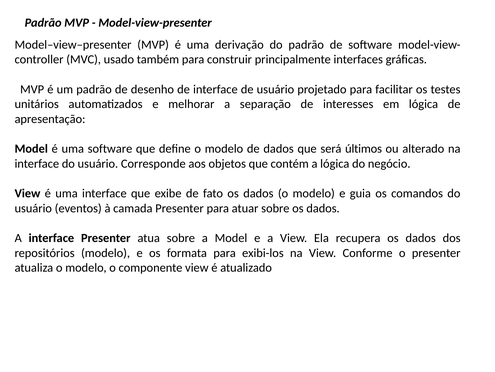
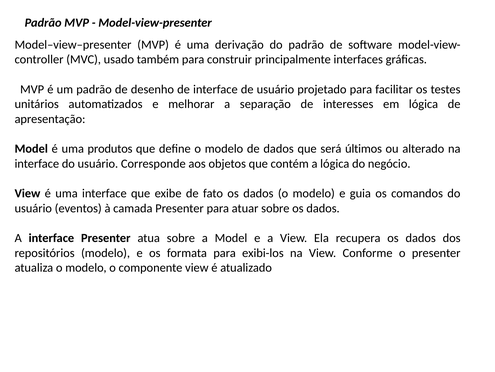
uma software: software -> produtos
